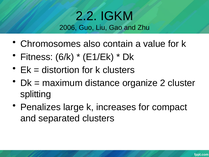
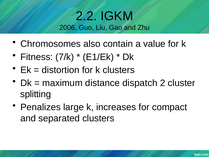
6/k: 6/k -> 7/k
organize: organize -> dispatch
